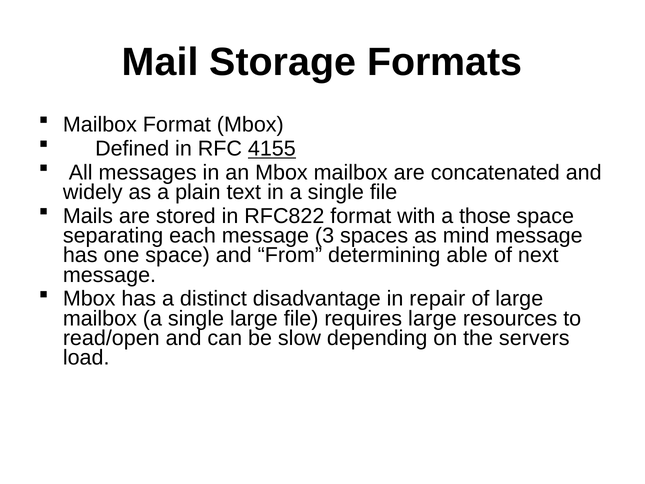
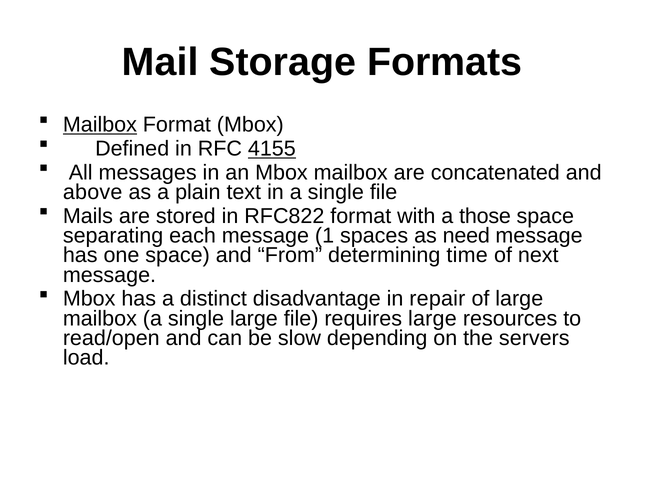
Mailbox at (100, 125) underline: none -> present
widely: widely -> above
3: 3 -> 1
mind: mind -> need
able: able -> time
